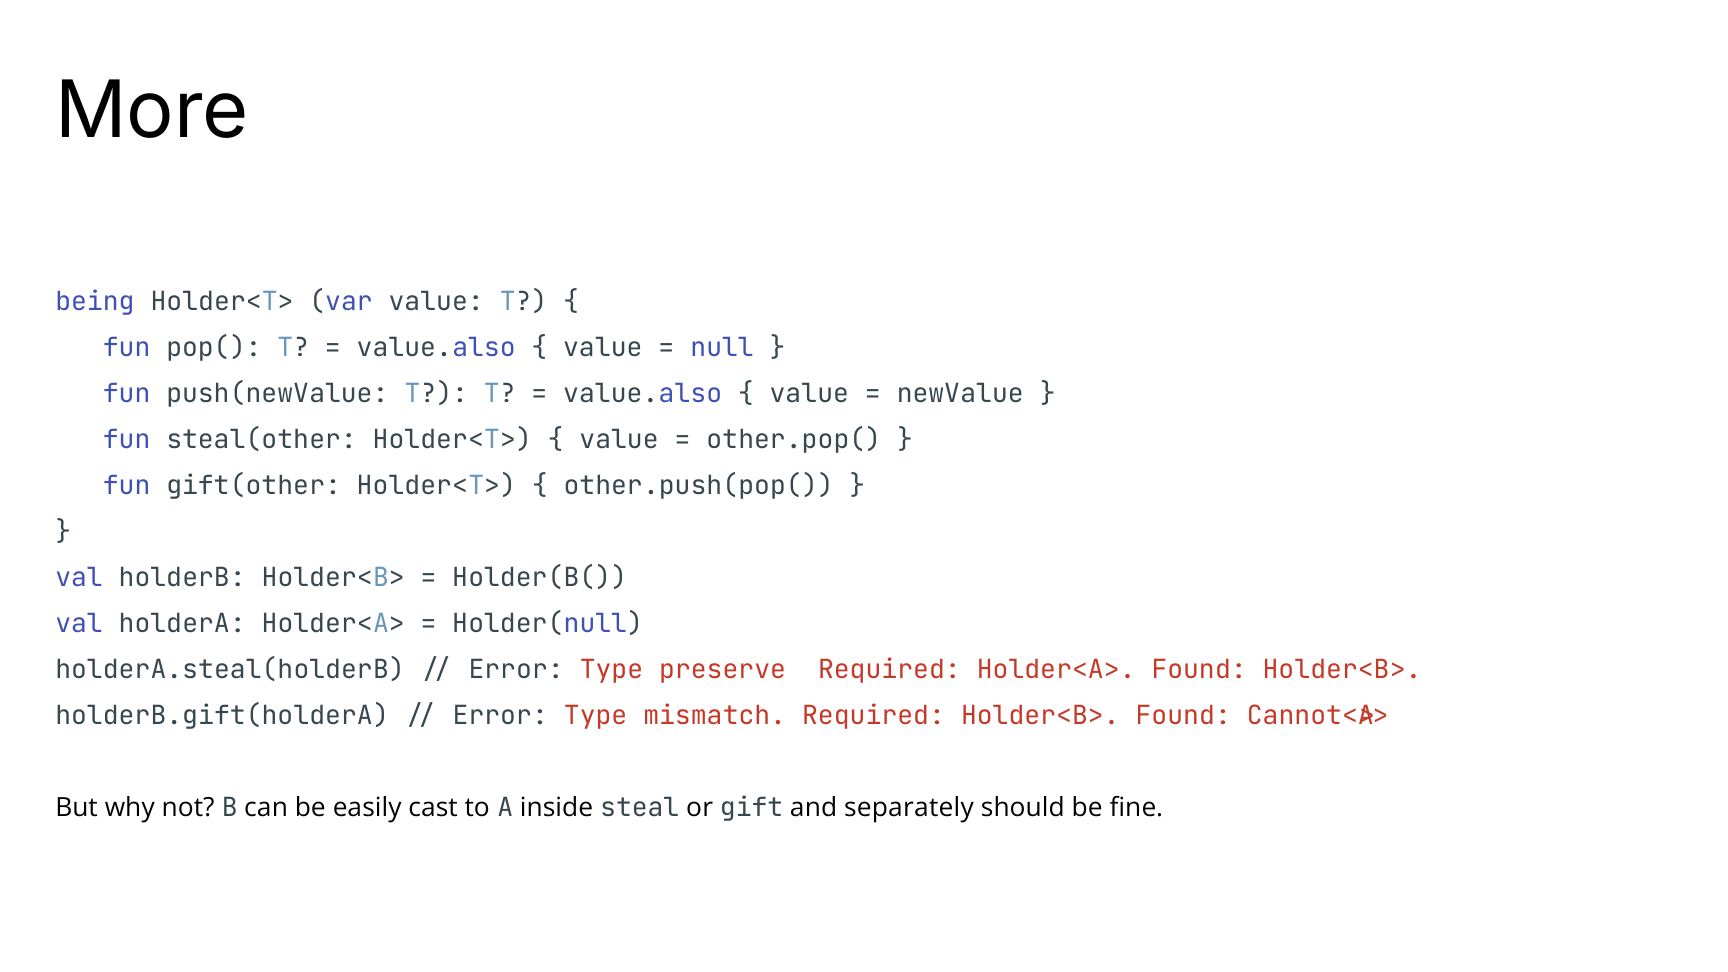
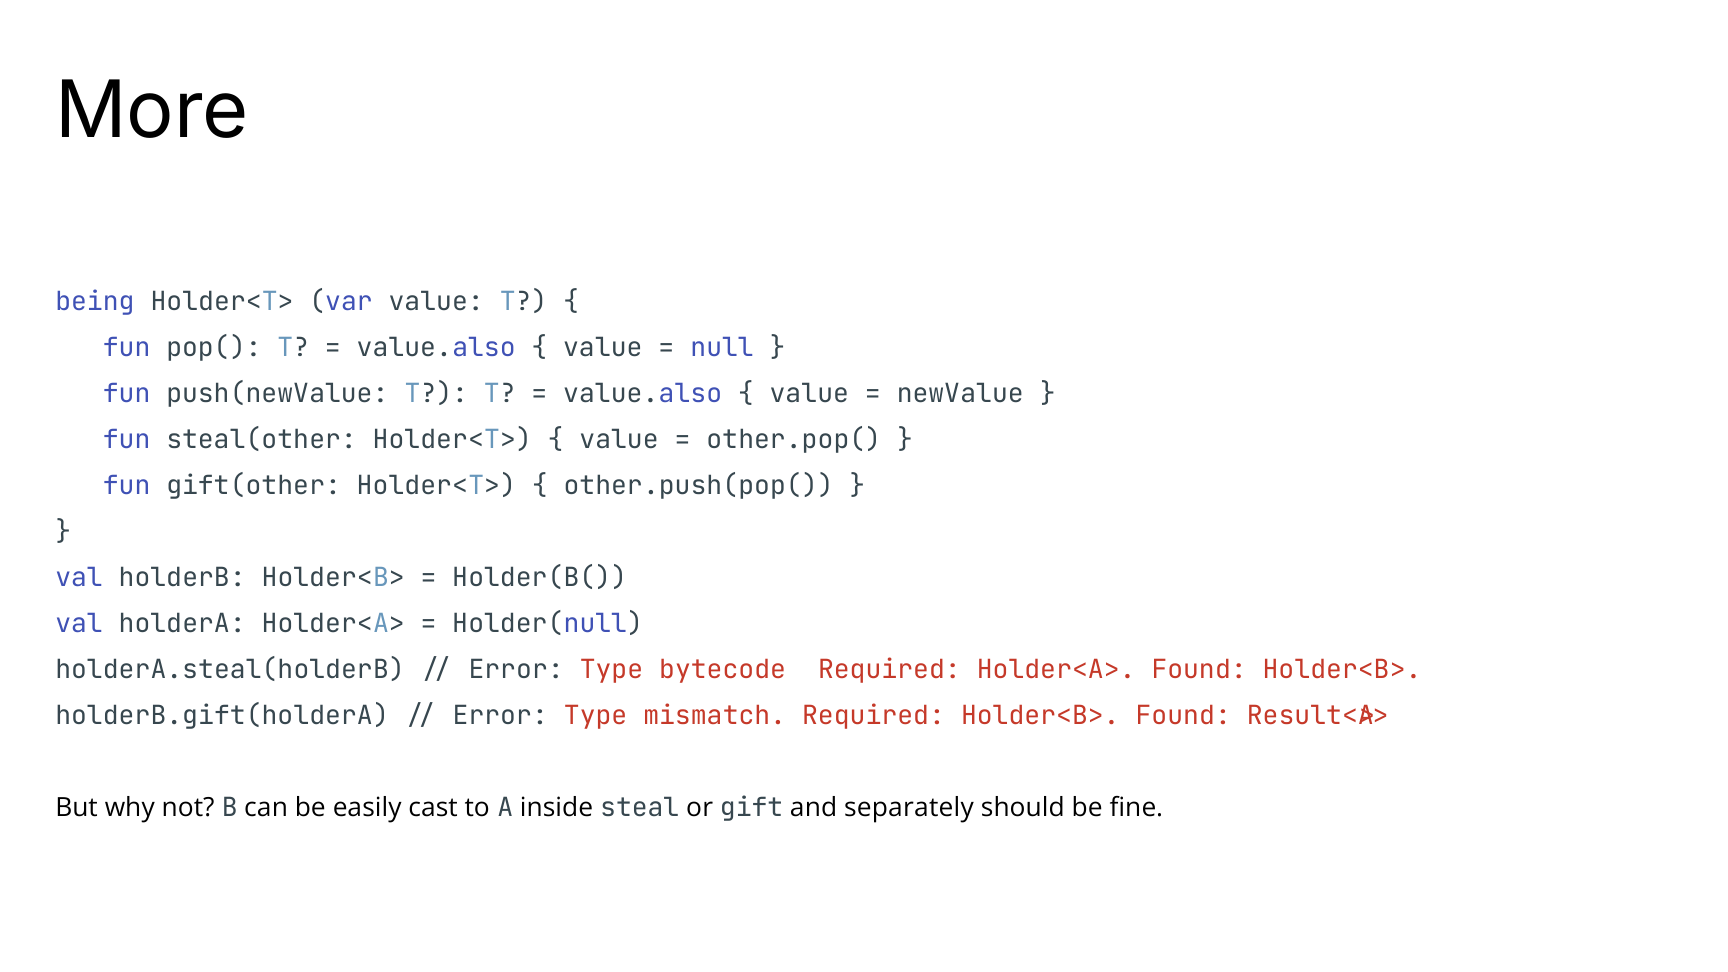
preserve: preserve -> bytecode
Cannot<A>: Cannot<A> -> Result<A>
